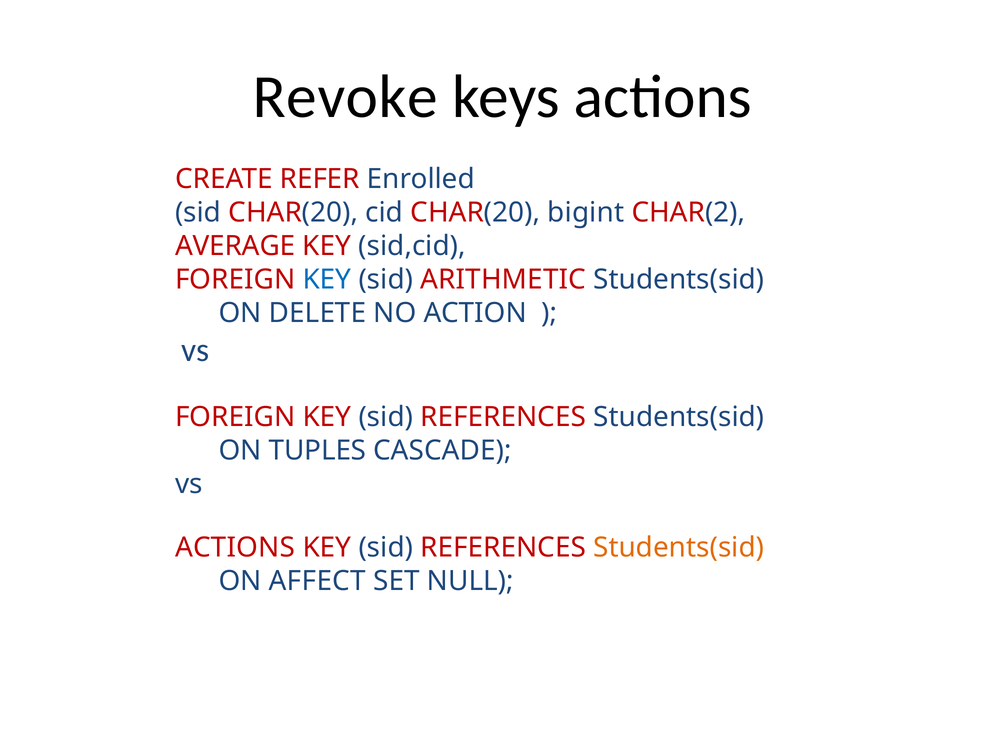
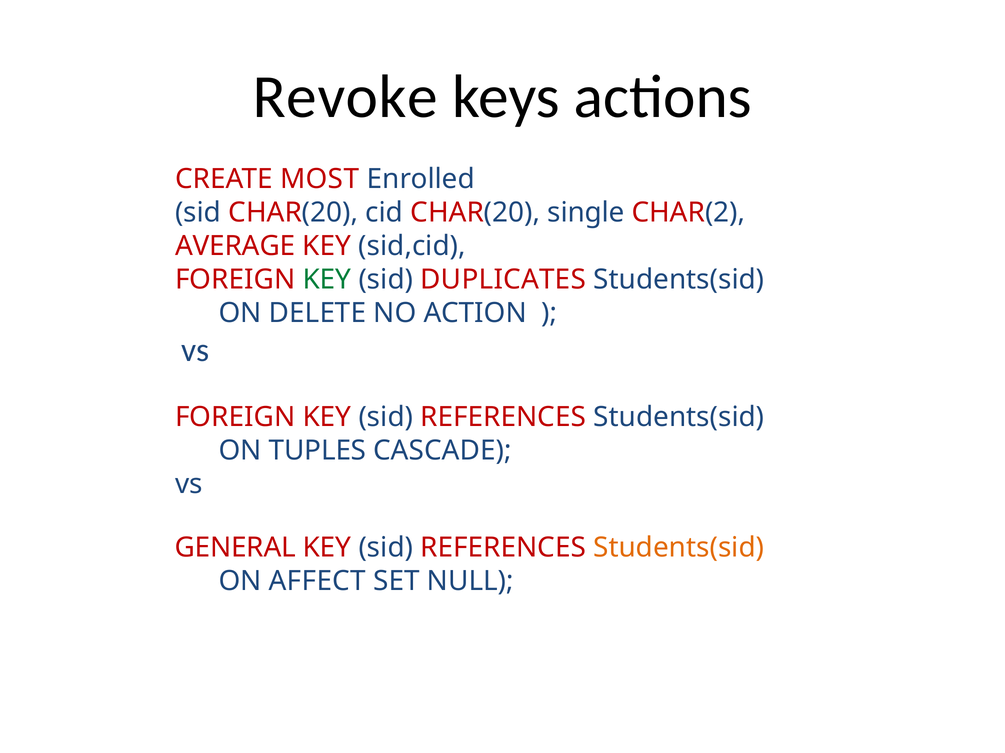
REFER: REFER -> MOST
bigint: bigint -> single
KEY at (327, 280) colour: blue -> green
ARITHMETIC: ARITHMETIC -> DUPLICATES
ACTIONS at (235, 548): ACTIONS -> GENERAL
